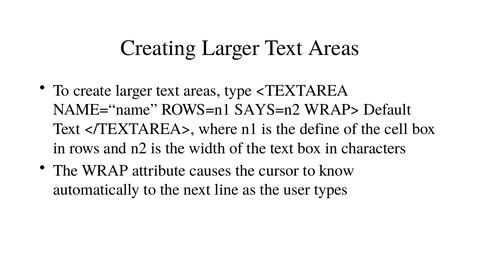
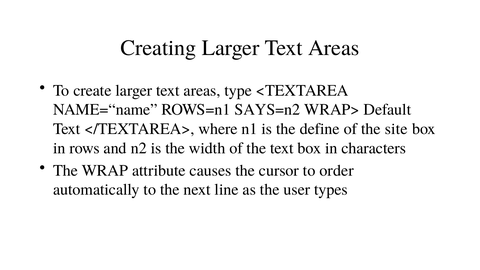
cell: cell -> site
know: know -> order
